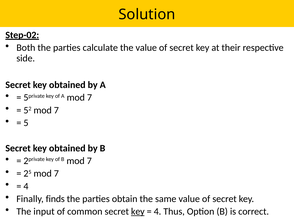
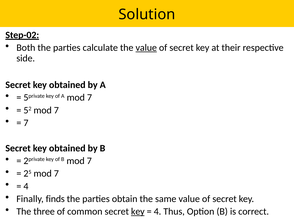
value at (146, 48) underline: none -> present
5 at (26, 123): 5 -> 7
input: input -> three
